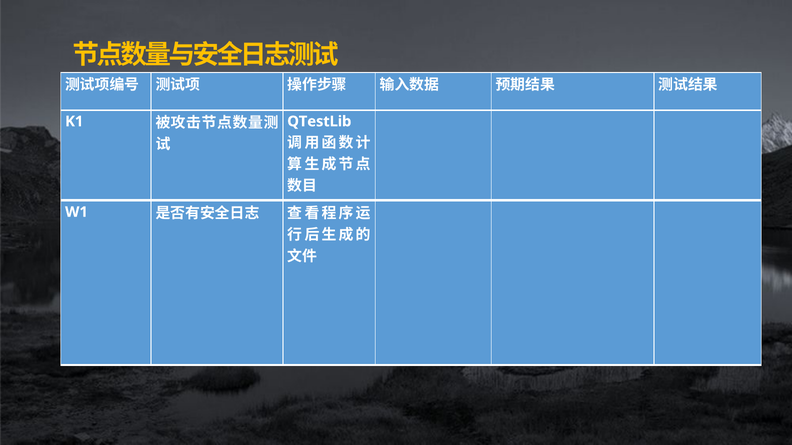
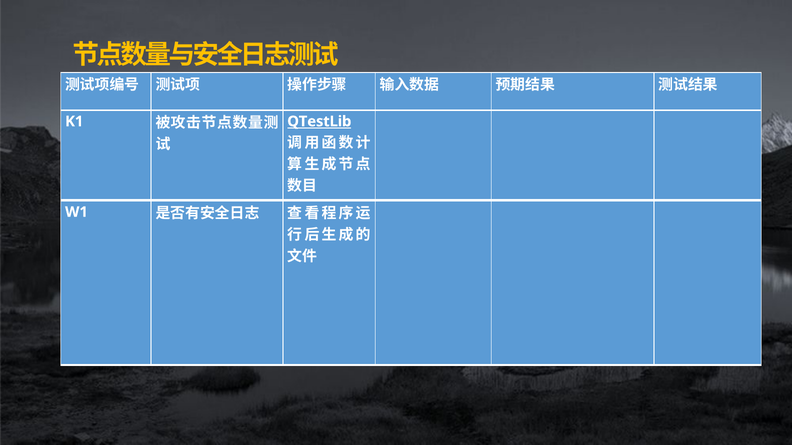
QTestLib underline: none -> present
